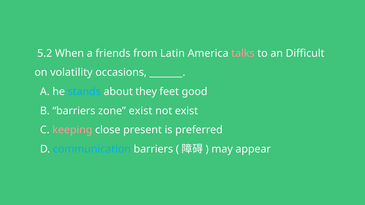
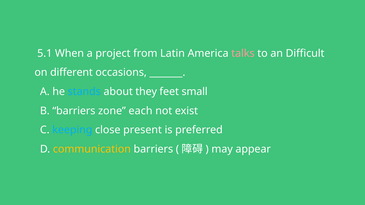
5.2: 5.2 -> 5.1
friends: friends -> project
volatility: volatility -> different
good: good -> small
zone exist: exist -> each
keeping colour: pink -> light blue
communication colour: light blue -> yellow
